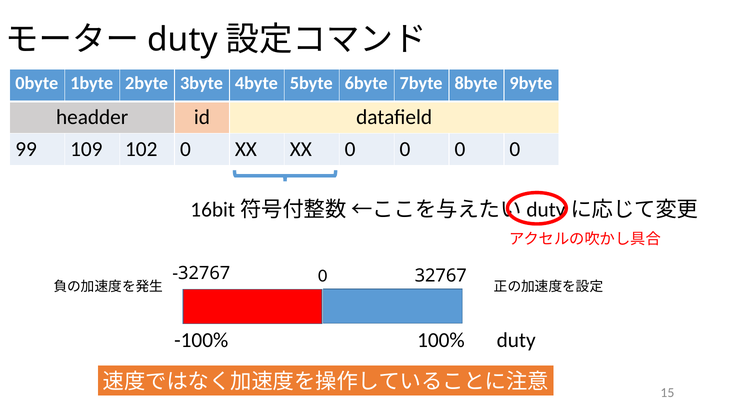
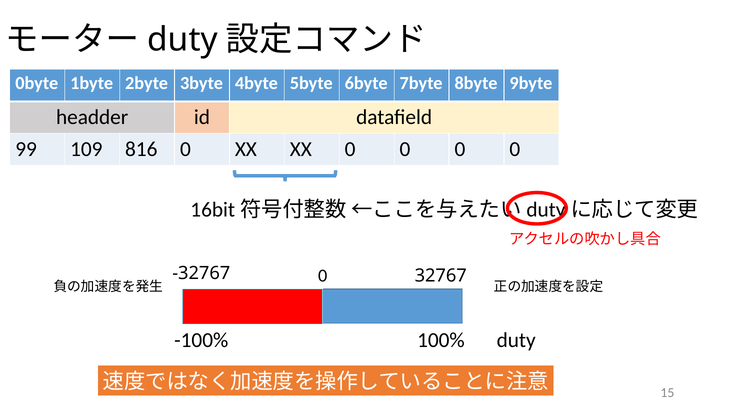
102: 102 -> 816
